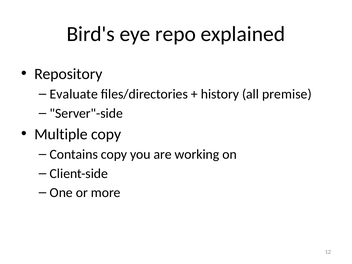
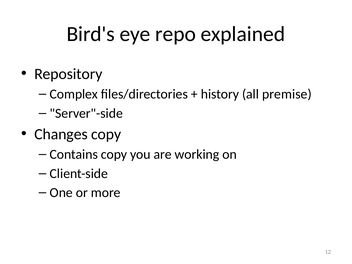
Evaluate: Evaluate -> Complex
Multiple: Multiple -> Changes
